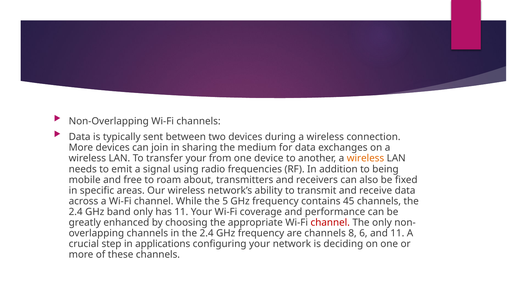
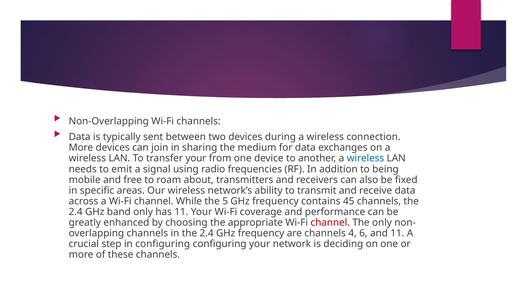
wireless at (365, 158) colour: orange -> blue
8: 8 -> 4
in applications: applications -> configuring
